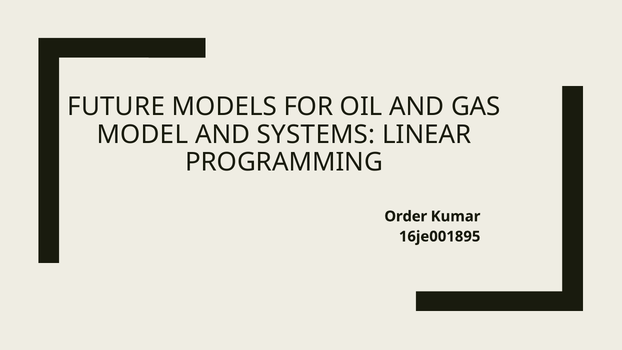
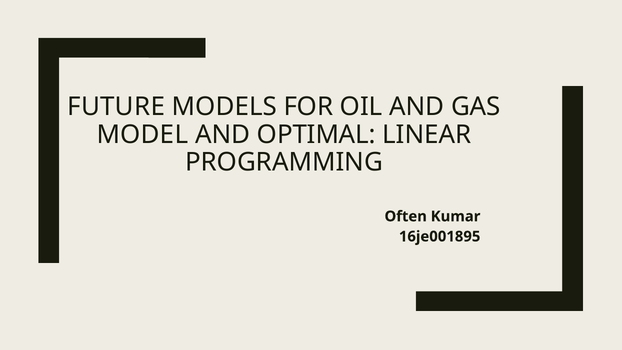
SYSTEMS: SYSTEMS -> OPTIMAL
Order: Order -> Often
